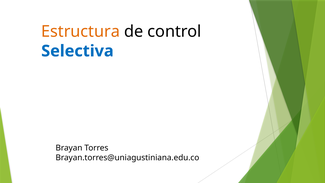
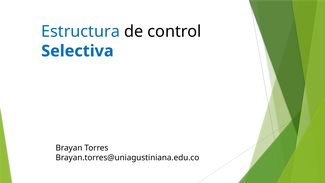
Estructura colour: orange -> blue
